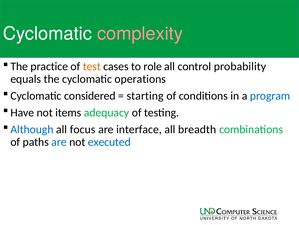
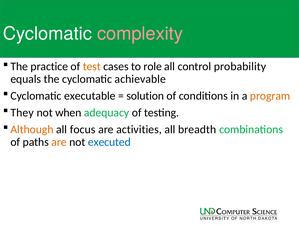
operations: operations -> achievable
considered: considered -> executable
starting: starting -> solution
program colour: blue -> orange
Have: Have -> They
items: items -> when
Although colour: blue -> orange
interface: interface -> activities
are at (59, 142) colour: blue -> orange
